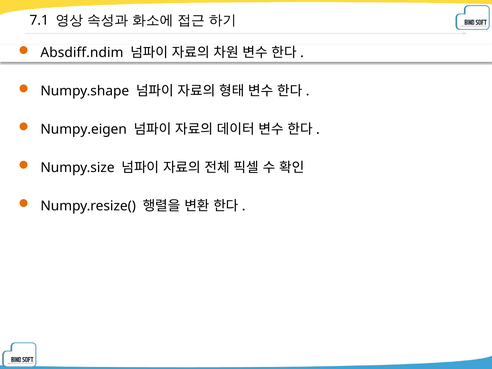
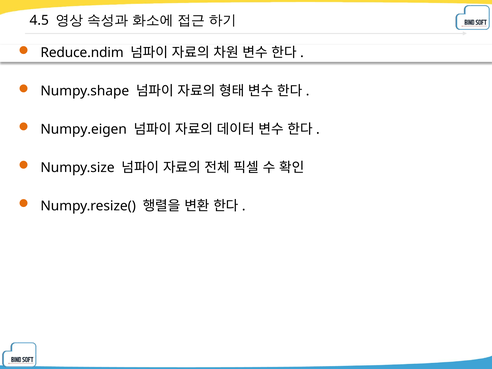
7.1: 7.1 -> 4.5
Absdiff.ndim: Absdiff.ndim -> Reduce.ndim
